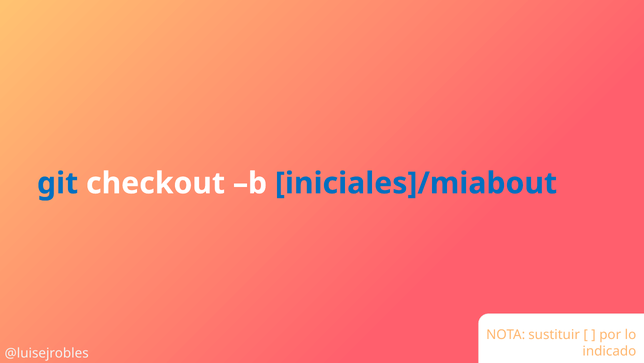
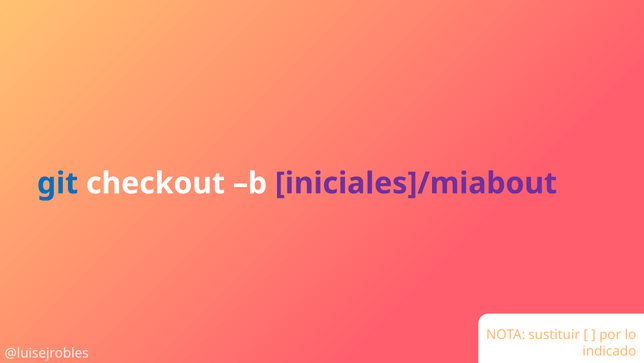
iniciales]/miabout colour: blue -> purple
